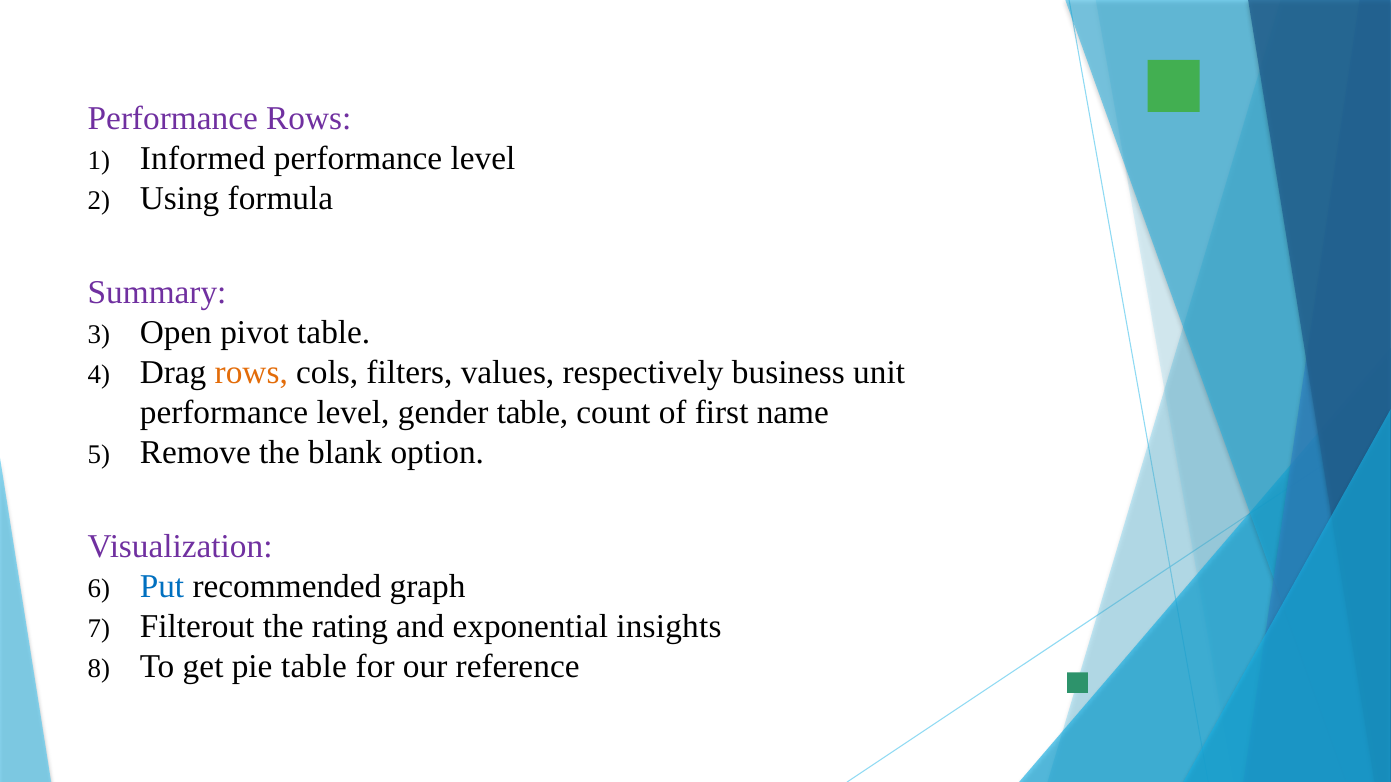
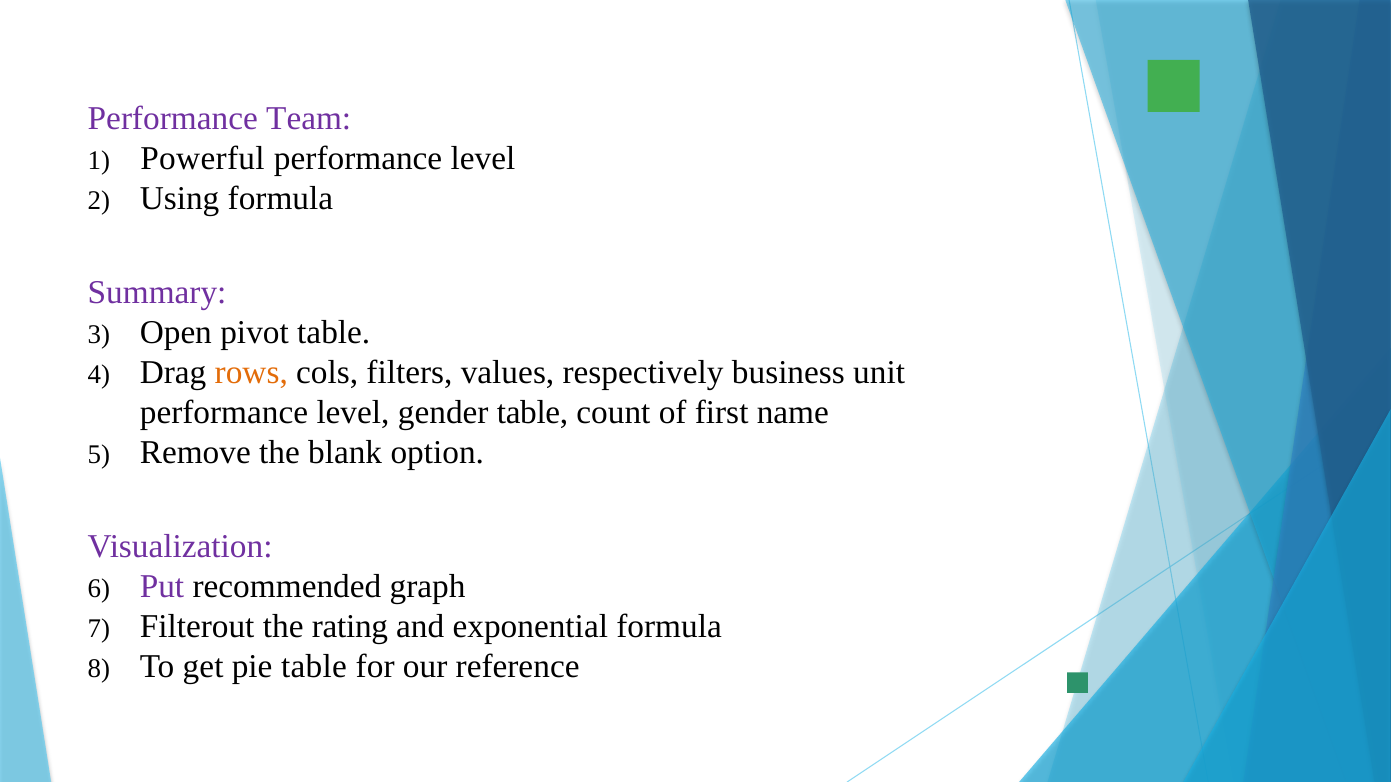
Performance Rows: Rows -> Team
Informed: Informed -> Powerful
Put colour: blue -> purple
exponential insights: insights -> formula
